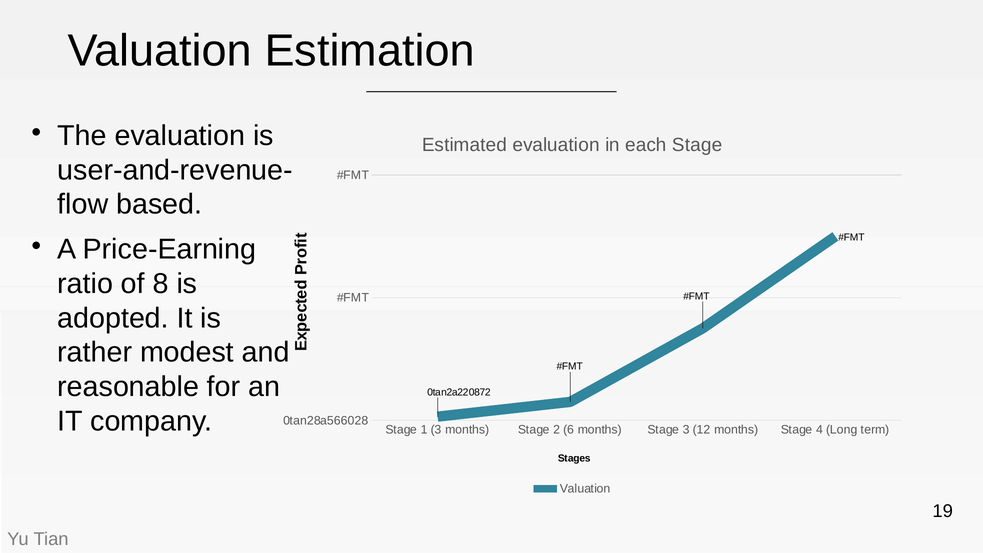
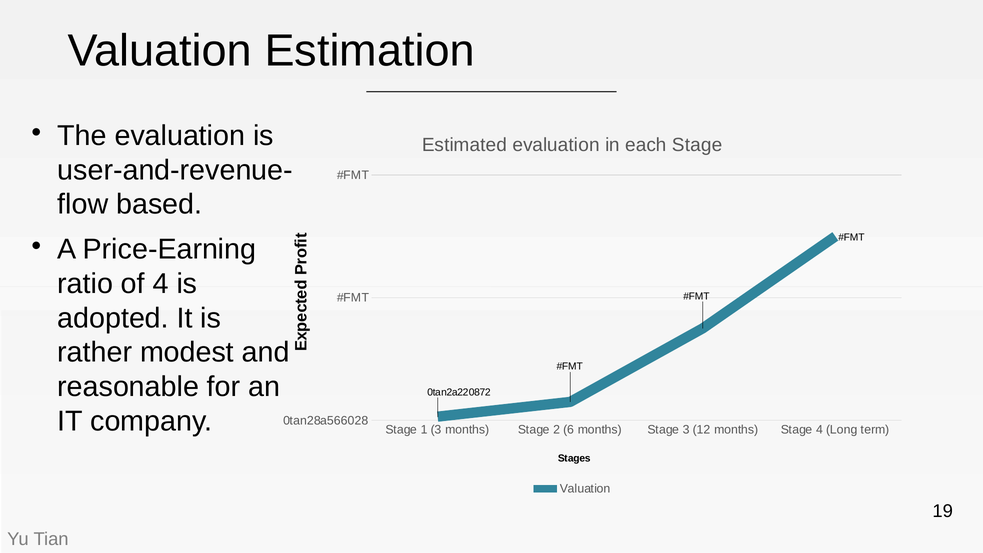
of 8: 8 -> 4
